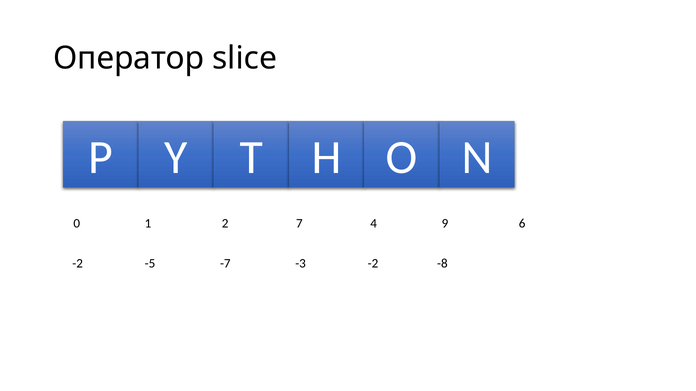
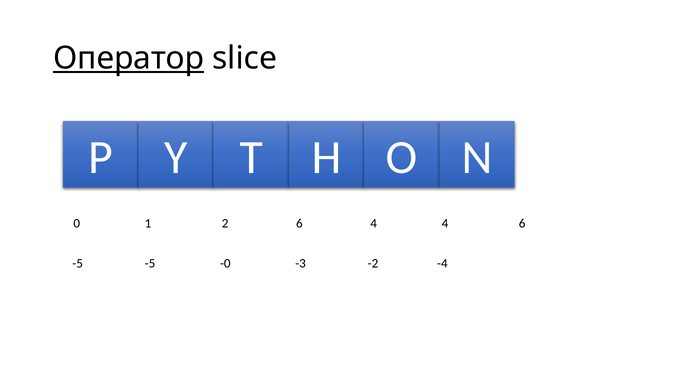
Оператор underline: none -> present
2 7: 7 -> 6
4 9: 9 -> 4
-2 at (78, 264): -2 -> -5
-7: -7 -> -0
-8: -8 -> -4
